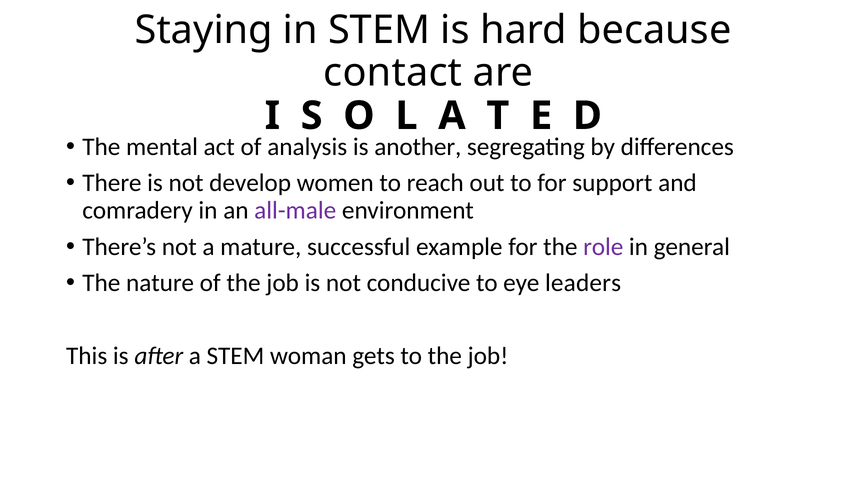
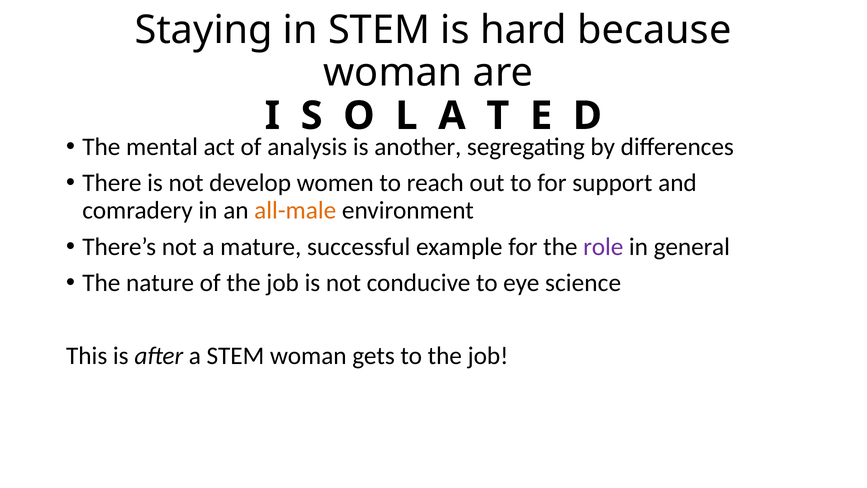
contact at (393, 73): contact -> woman
all-male colour: purple -> orange
leaders: leaders -> science
